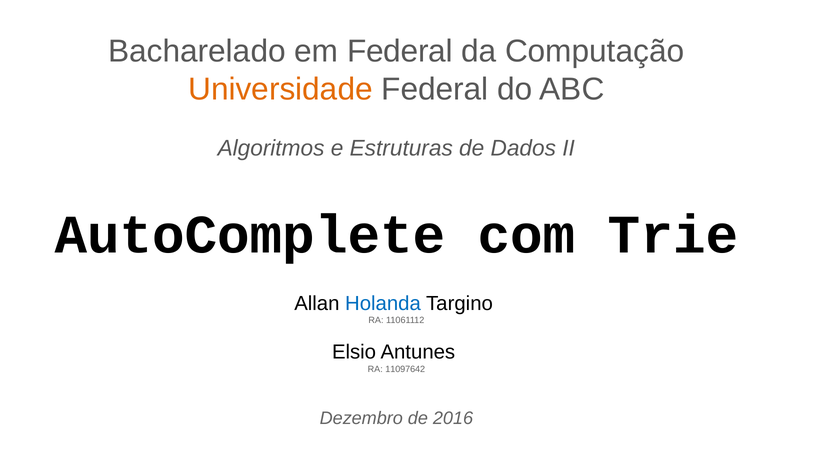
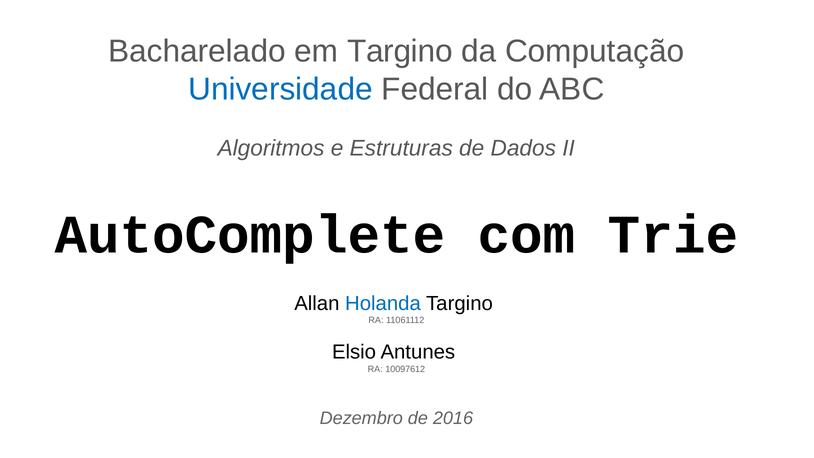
em Federal: Federal -> Targino
Universidade colour: orange -> blue
11097642: 11097642 -> 10097612
